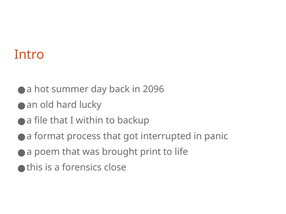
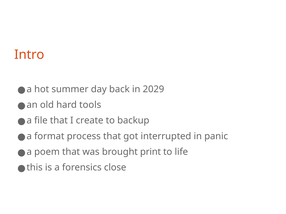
2096: 2096 -> 2029
lucky: lucky -> tools
within: within -> create
